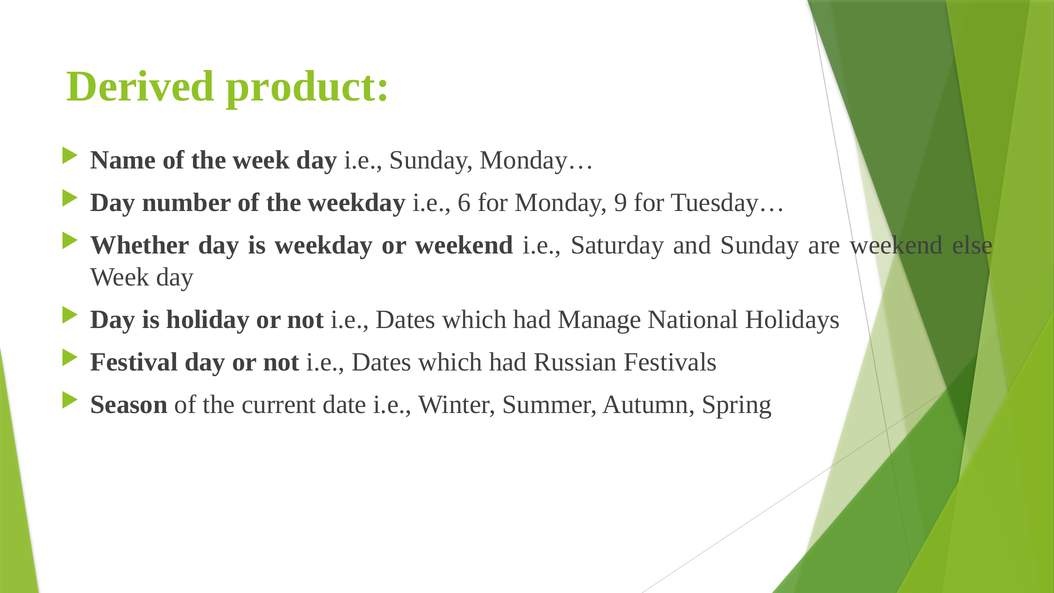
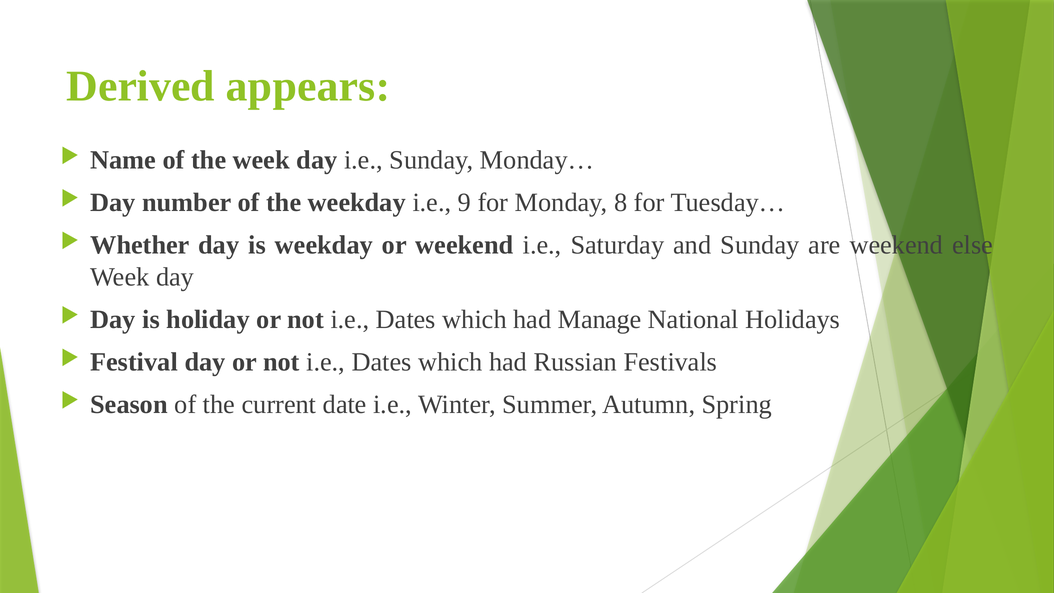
product: product -> appears
6: 6 -> 9
9: 9 -> 8
